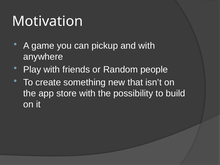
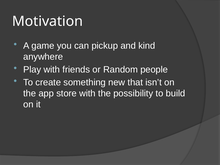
and with: with -> kind
